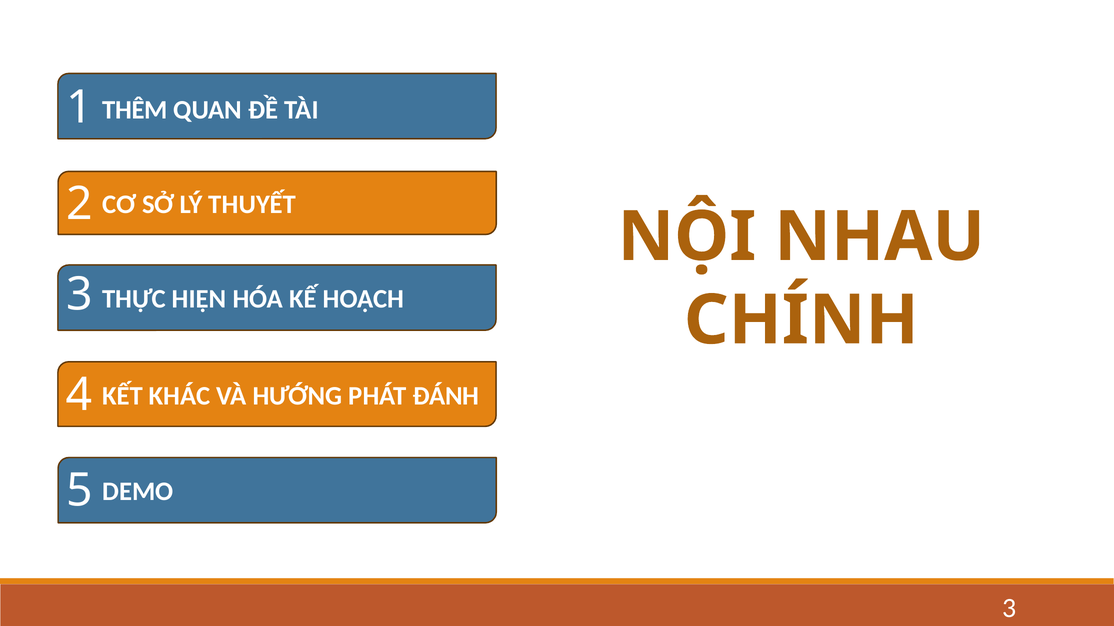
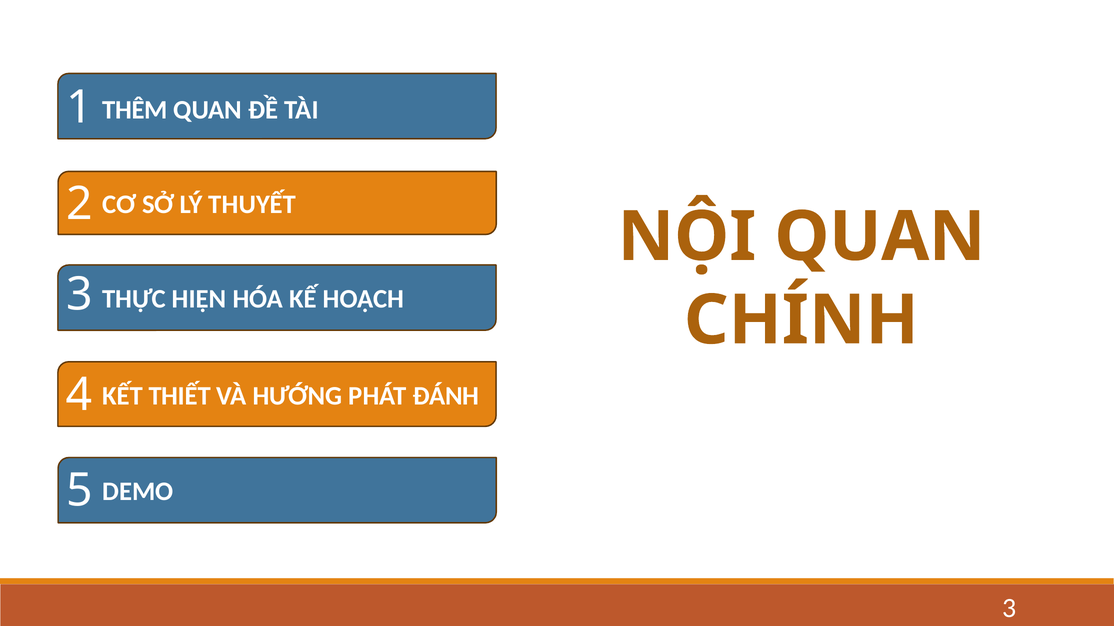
NỘI NHAU: NHAU -> QUAN
KHÁC: KHÁC -> THIẾT
